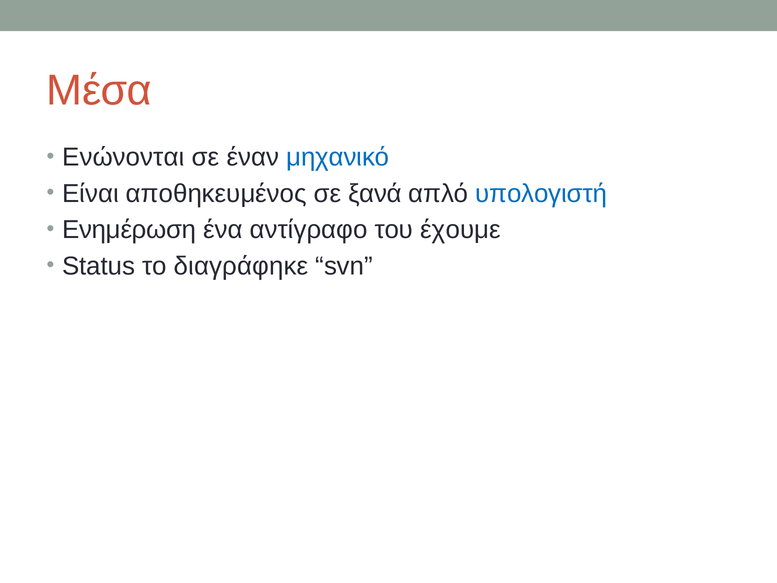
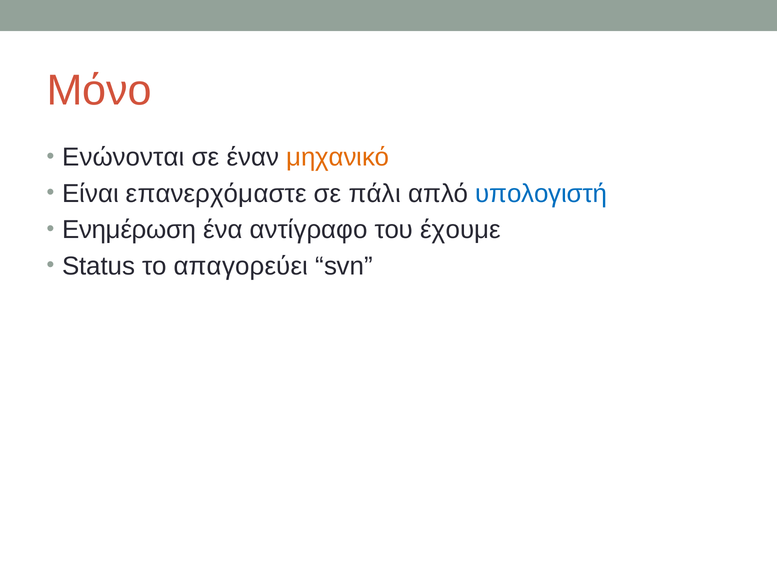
Μέσα: Μέσα -> Μόνο
μηχανικό colour: blue -> orange
αποθηκευμένος: αποθηκευμένος -> επανερχόμαστε
ξανά: ξανά -> πάλι
διαγράφηκε: διαγράφηκε -> απαγορεύει
